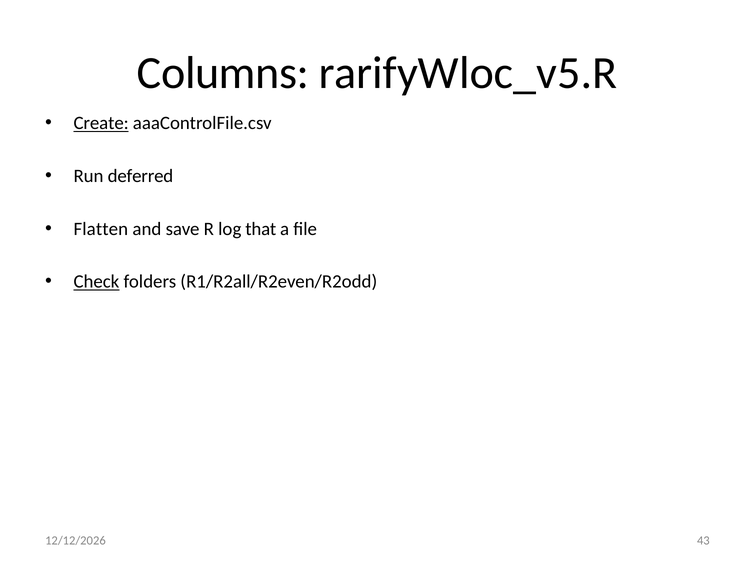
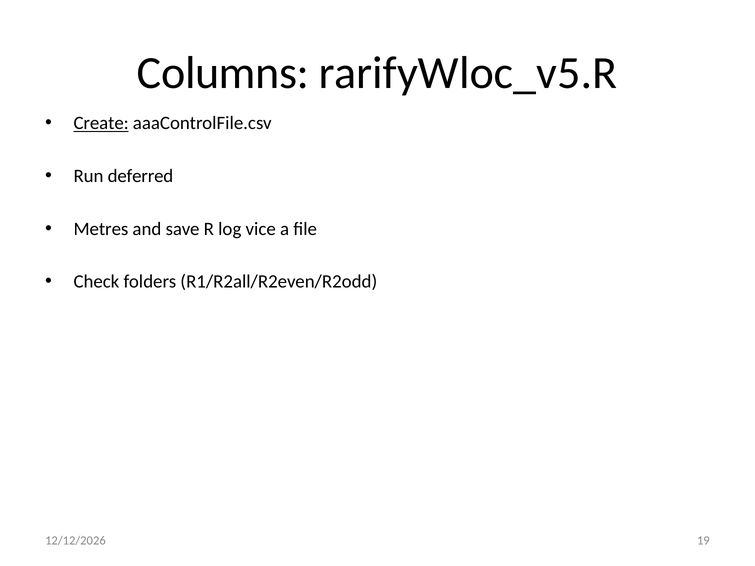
Flatten: Flatten -> Metres
that: that -> vice
Check underline: present -> none
43: 43 -> 19
